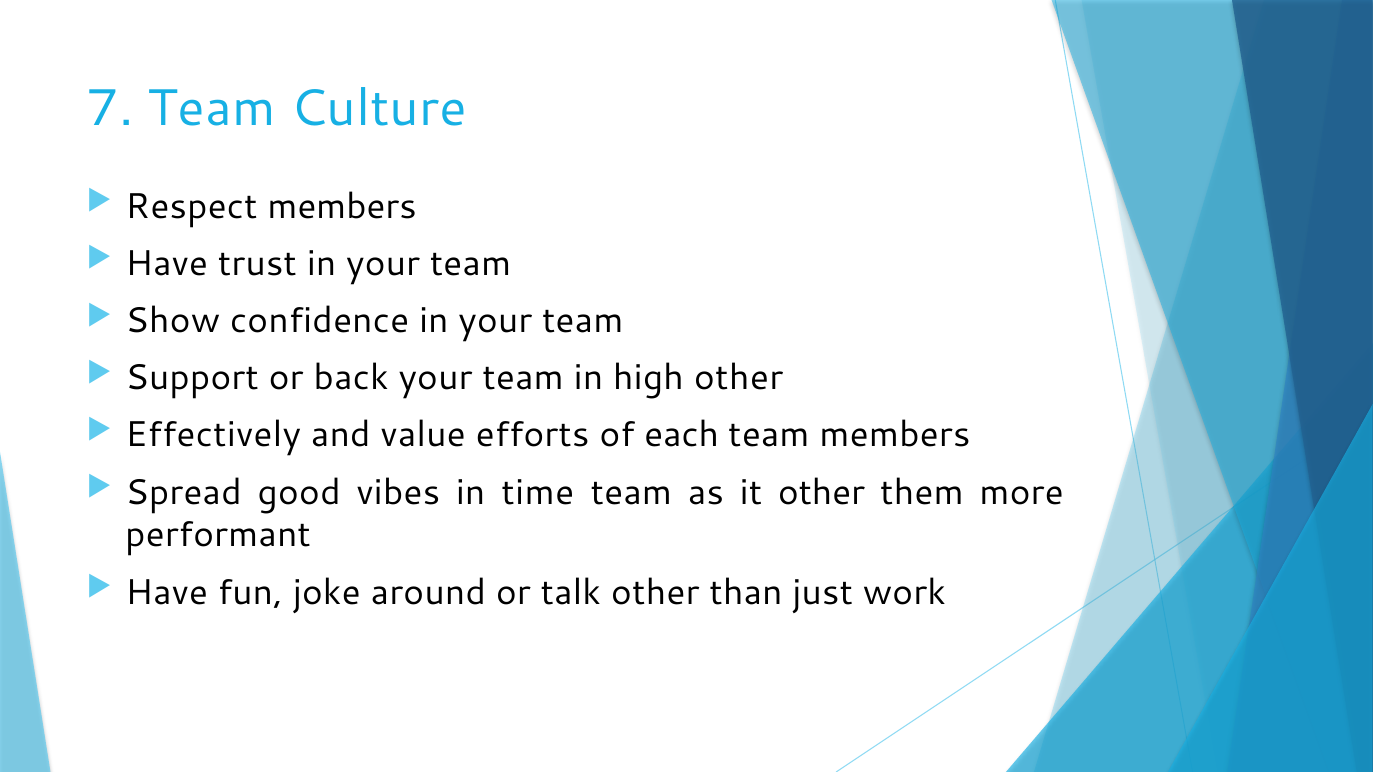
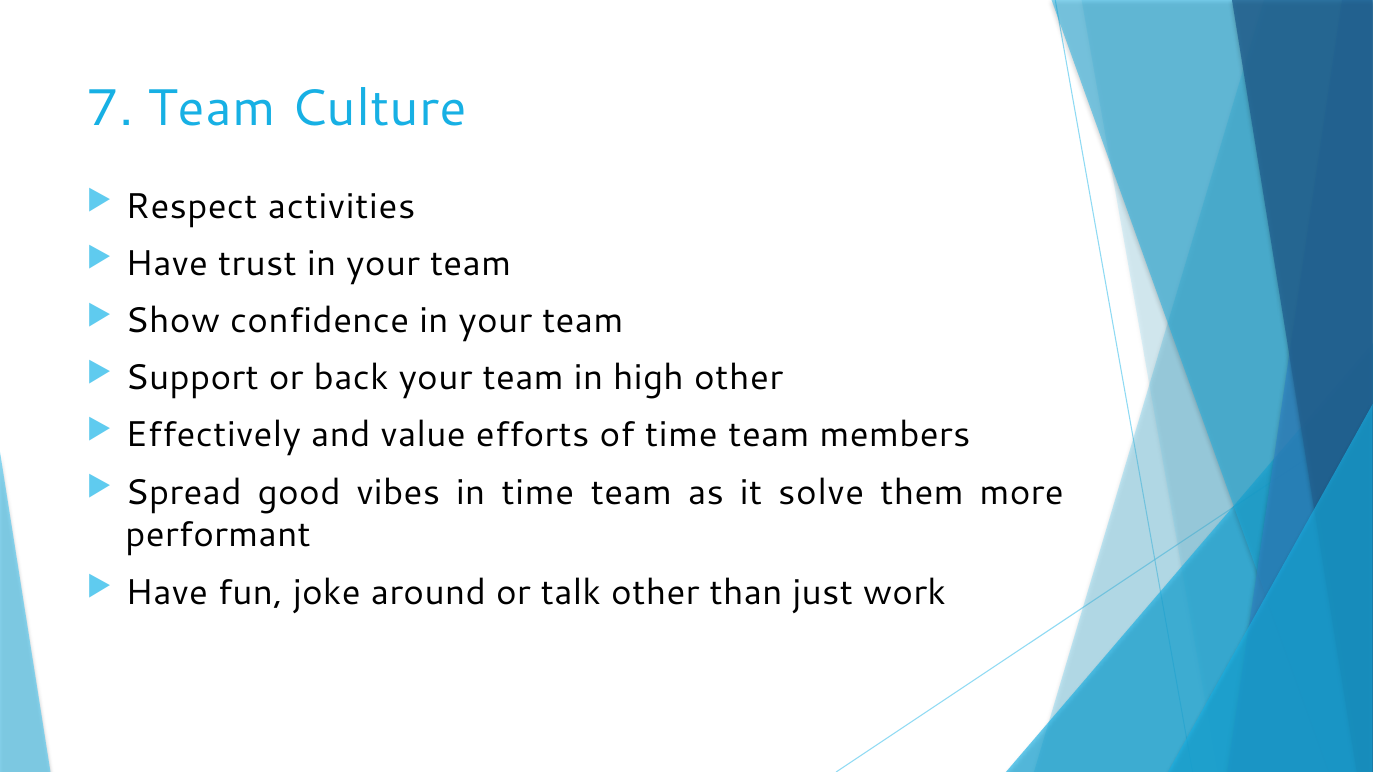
Respect members: members -> activities
of each: each -> time
it other: other -> solve
